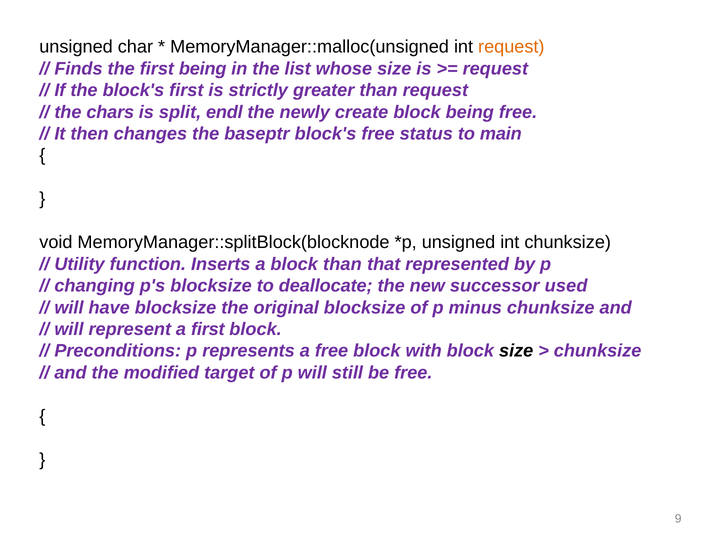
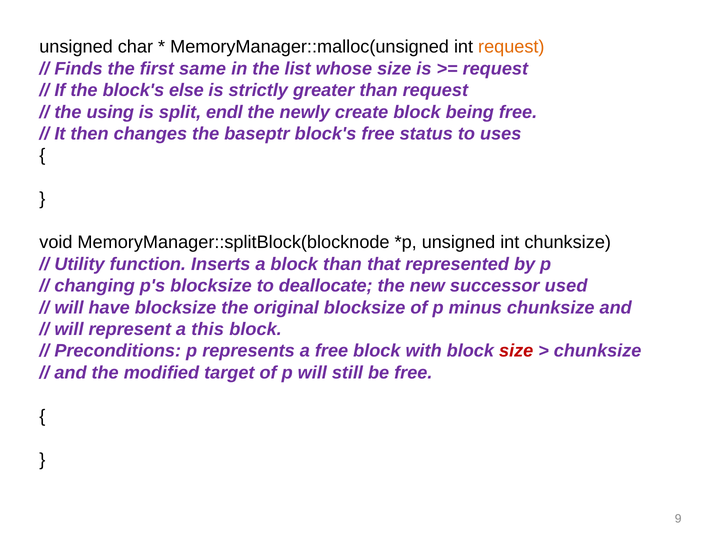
first being: being -> same
block's first: first -> else
chars: chars -> using
main: main -> uses
a first: first -> this
size at (516, 351) colour: black -> red
